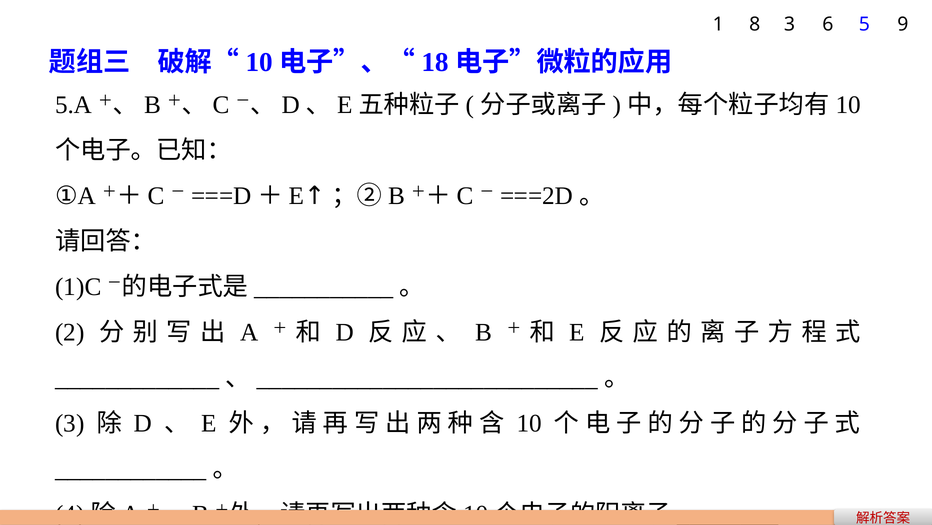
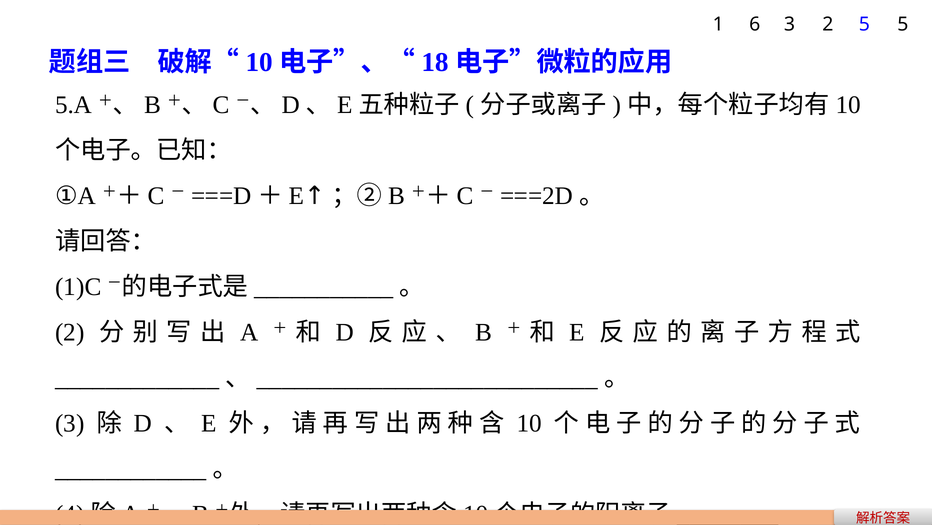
8: 8 -> 6
3 6: 6 -> 2
5 9: 9 -> 5
